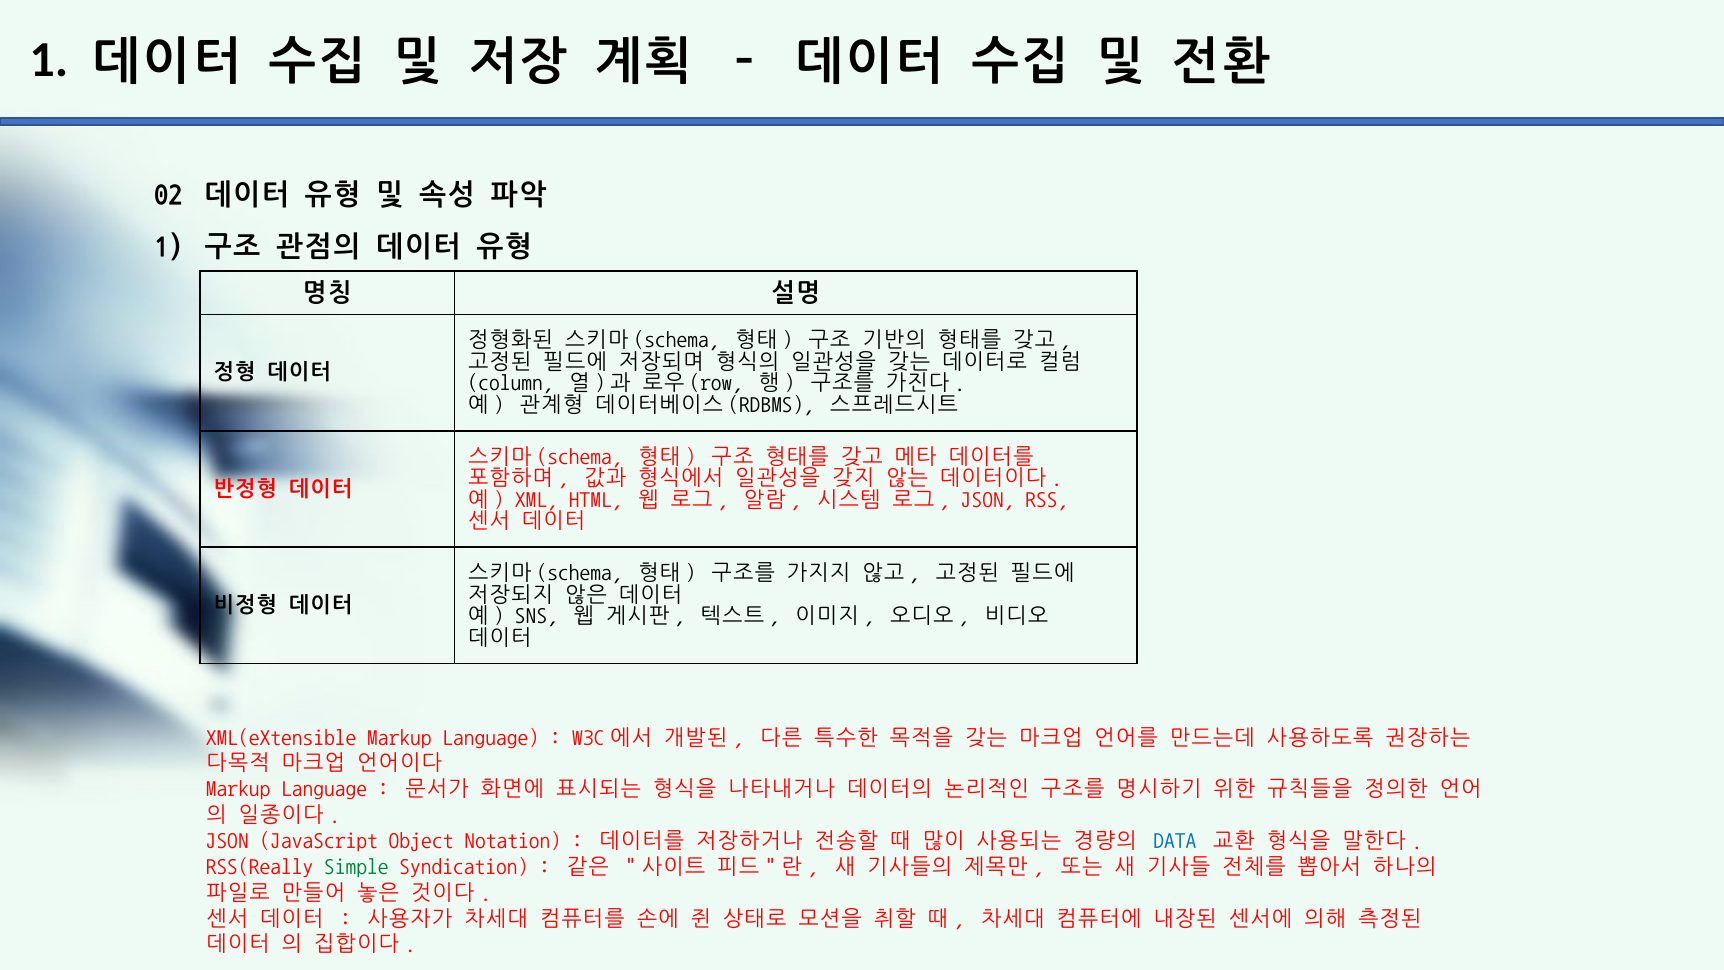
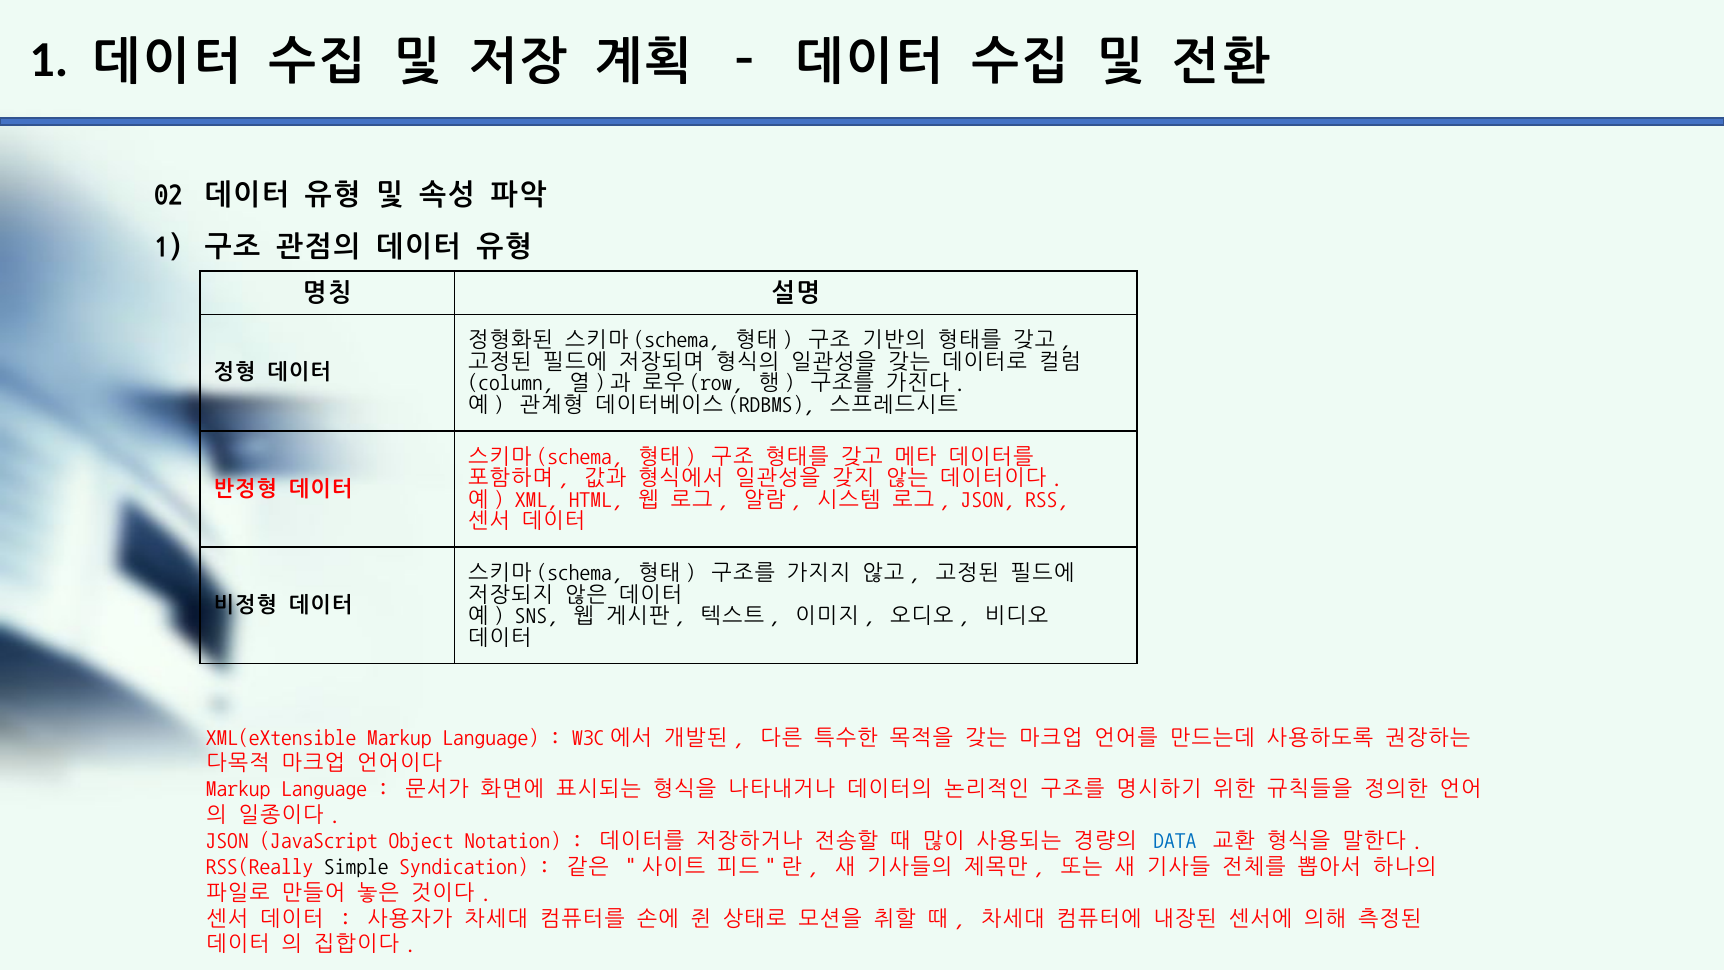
Simple colour: green -> black
